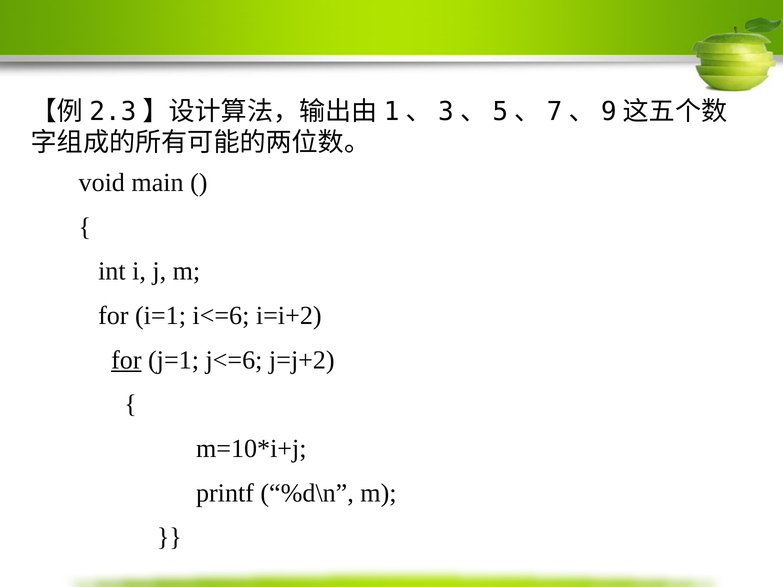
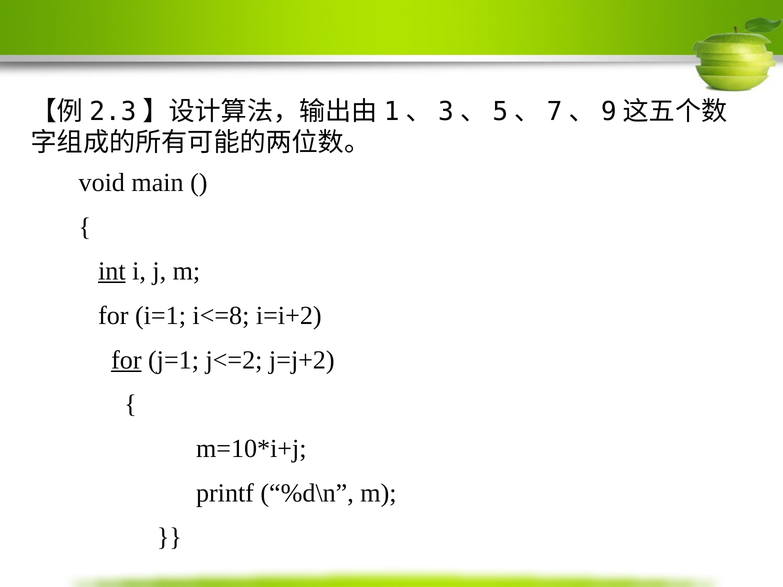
int underline: none -> present
i<=6: i<=6 -> i<=8
j<=6: j<=6 -> j<=2
